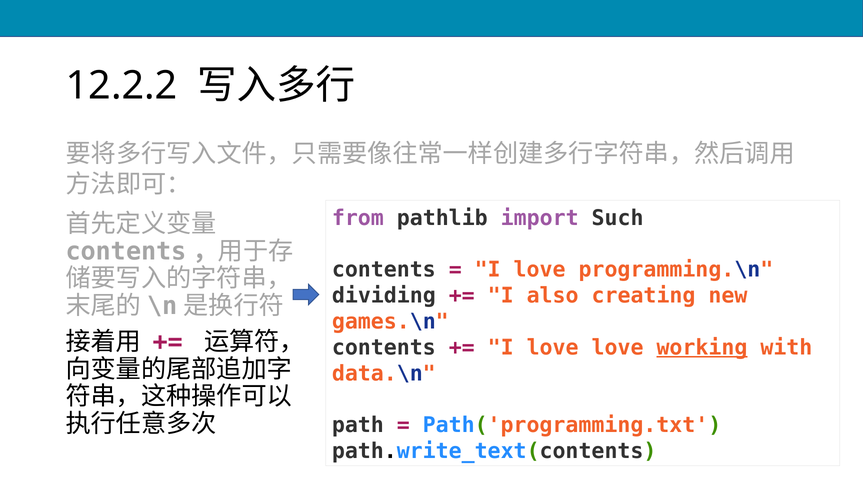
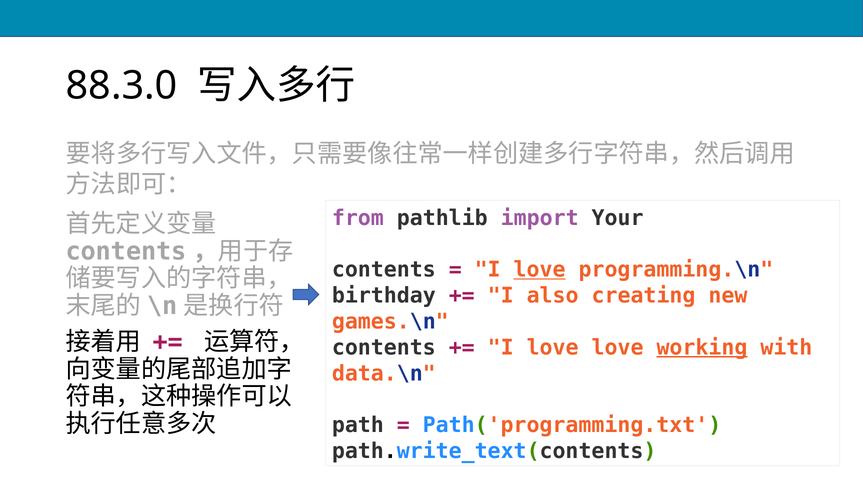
12.2.2: 12.2.2 -> 88.3.0
Such: Such -> Your
love at (540, 269) underline: none -> present
dividing: dividing -> birthday
